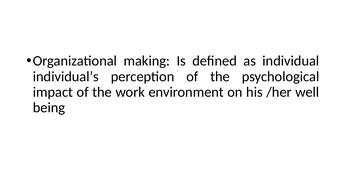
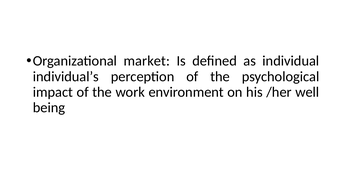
making: making -> market
